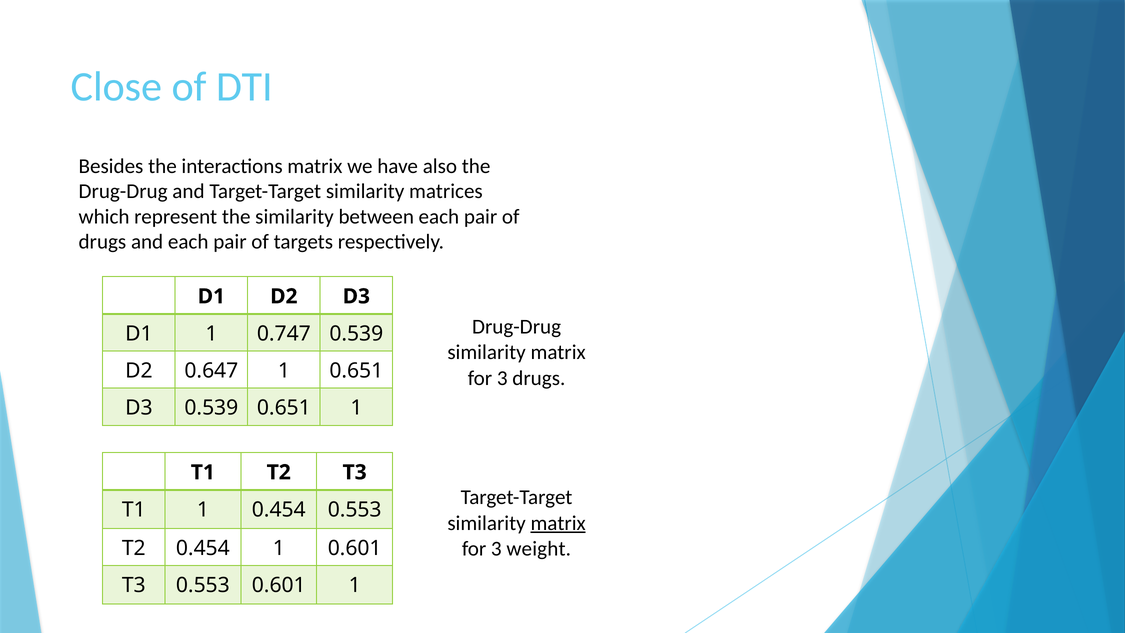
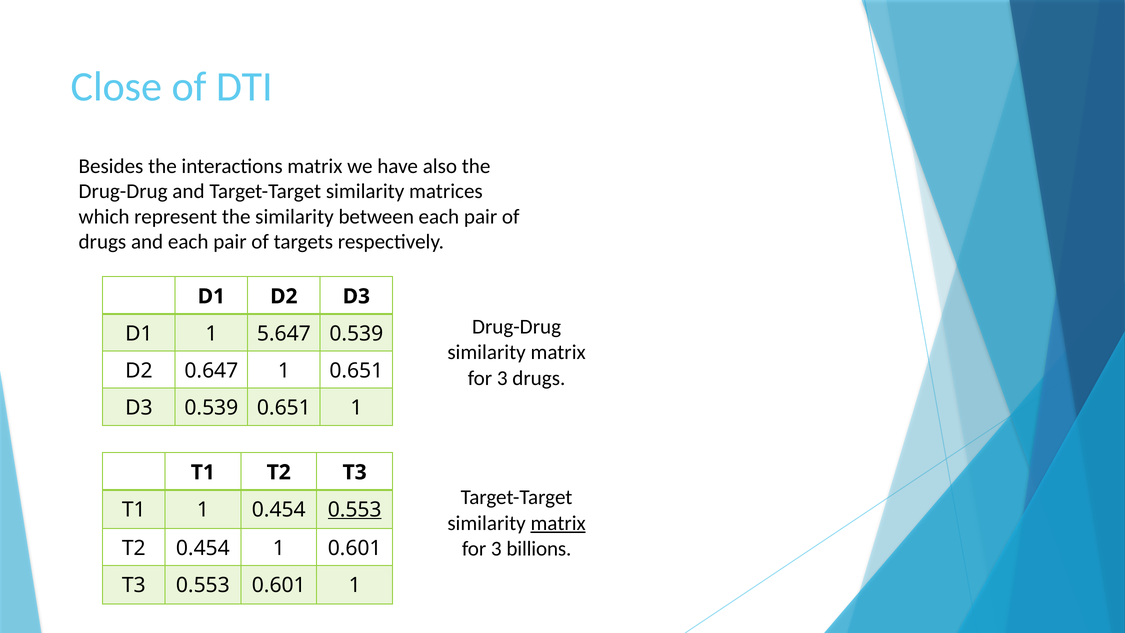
0.747: 0.747 -> 5.647
0.553 at (355, 510) underline: none -> present
weight: weight -> billions
